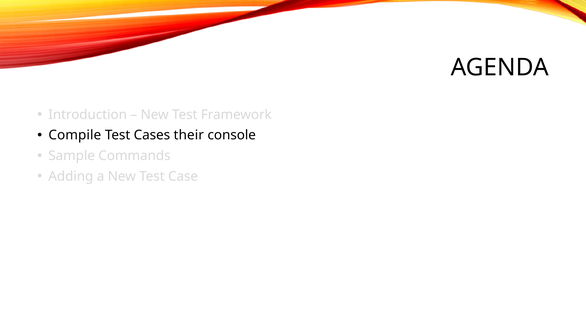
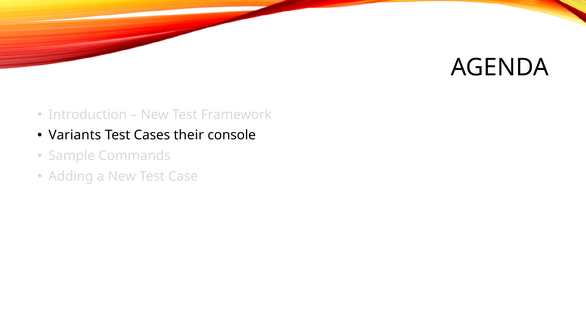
Compile: Compile -> Variants
